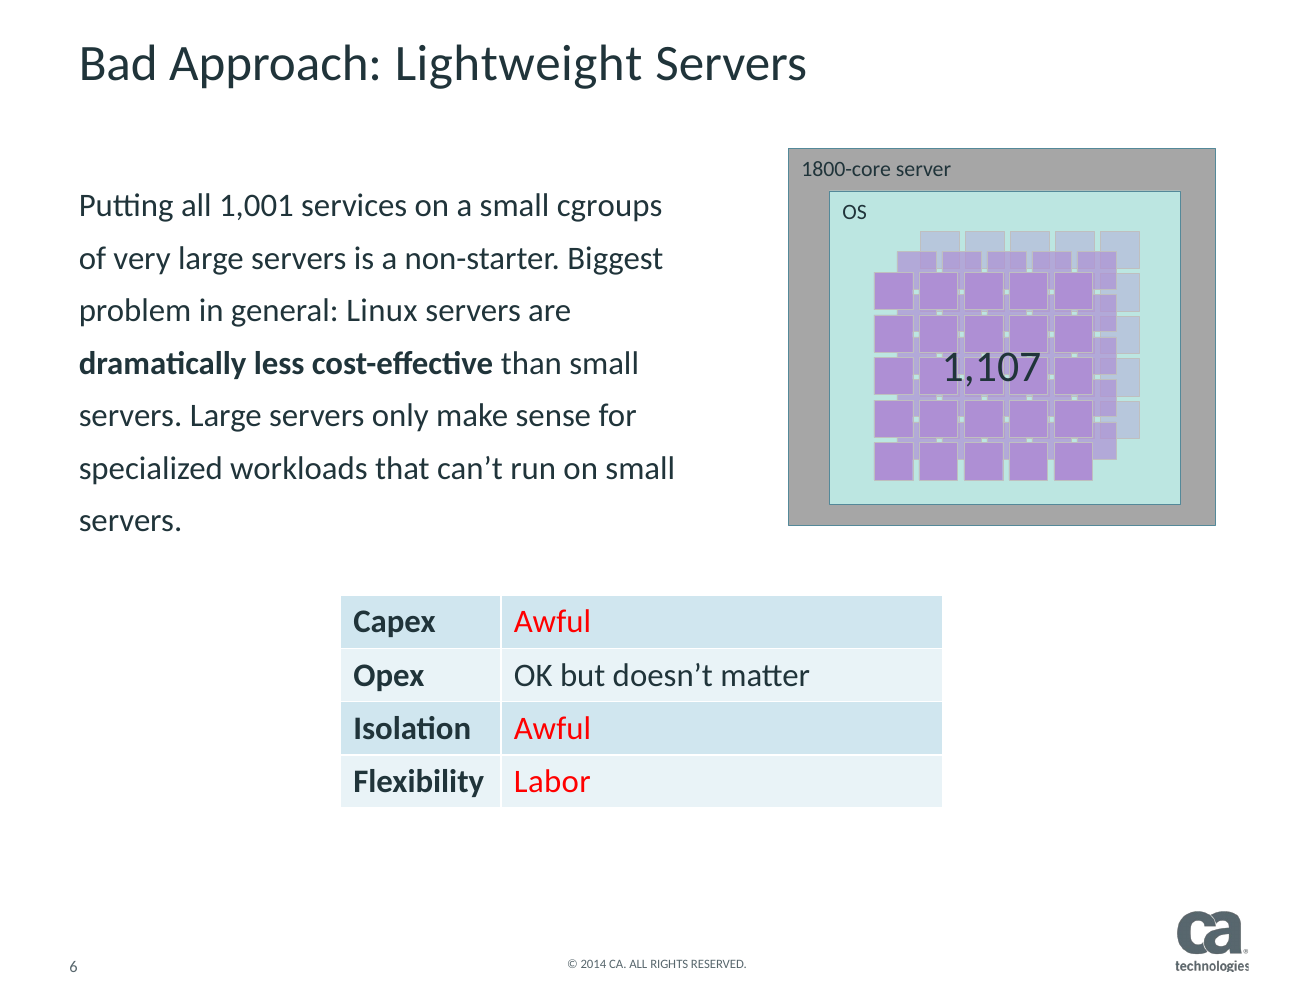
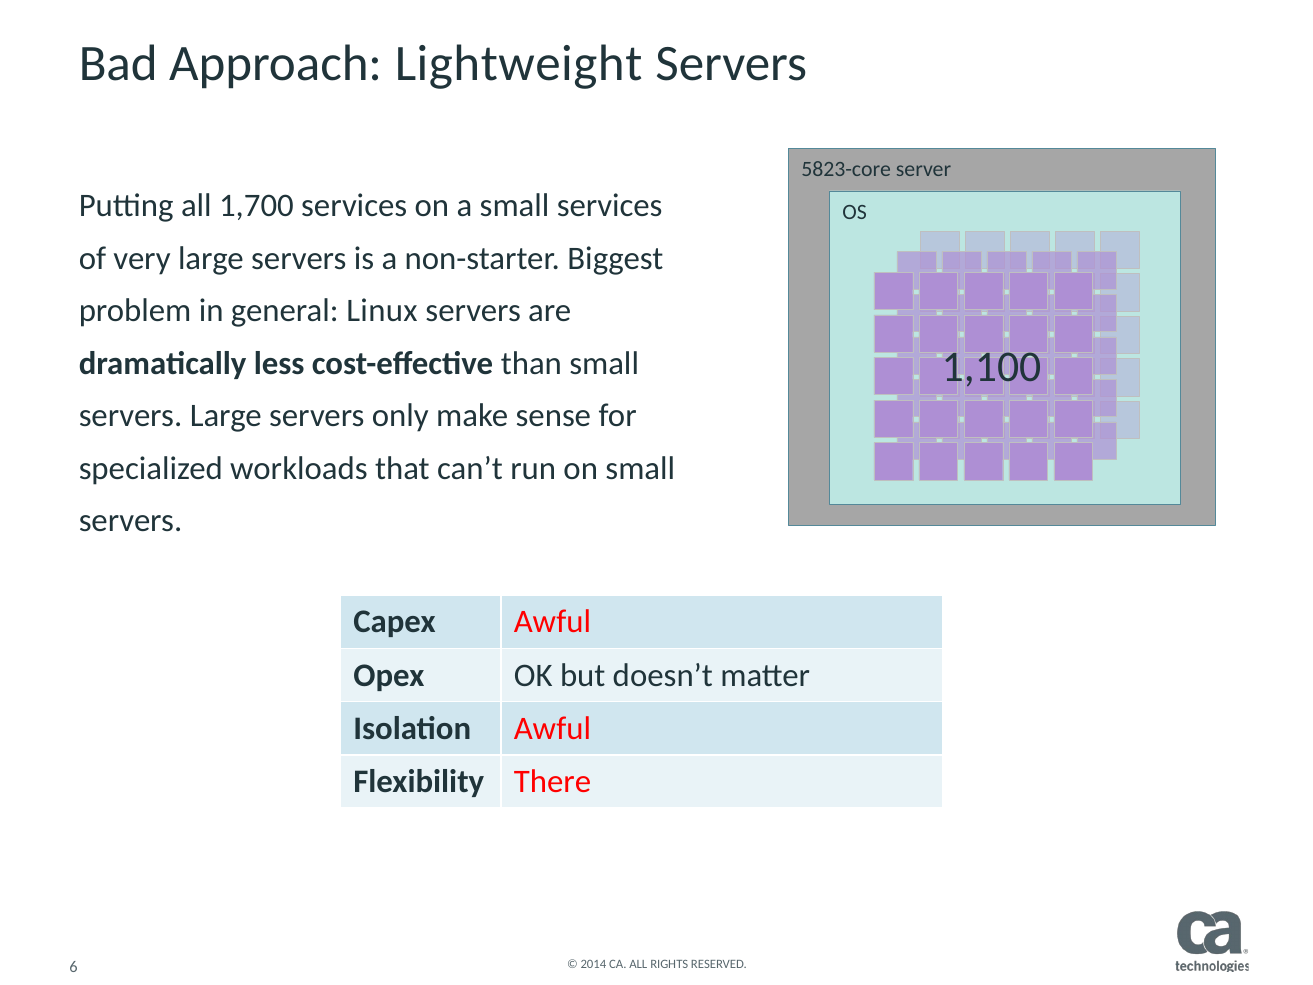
1800-core: 1800-core -> 5823-core
1,001: 1,001 -> 1,700
small cgroups: cgroups -> services
1,107: 1,107 -> 1,100
Labor: Labor -> There
